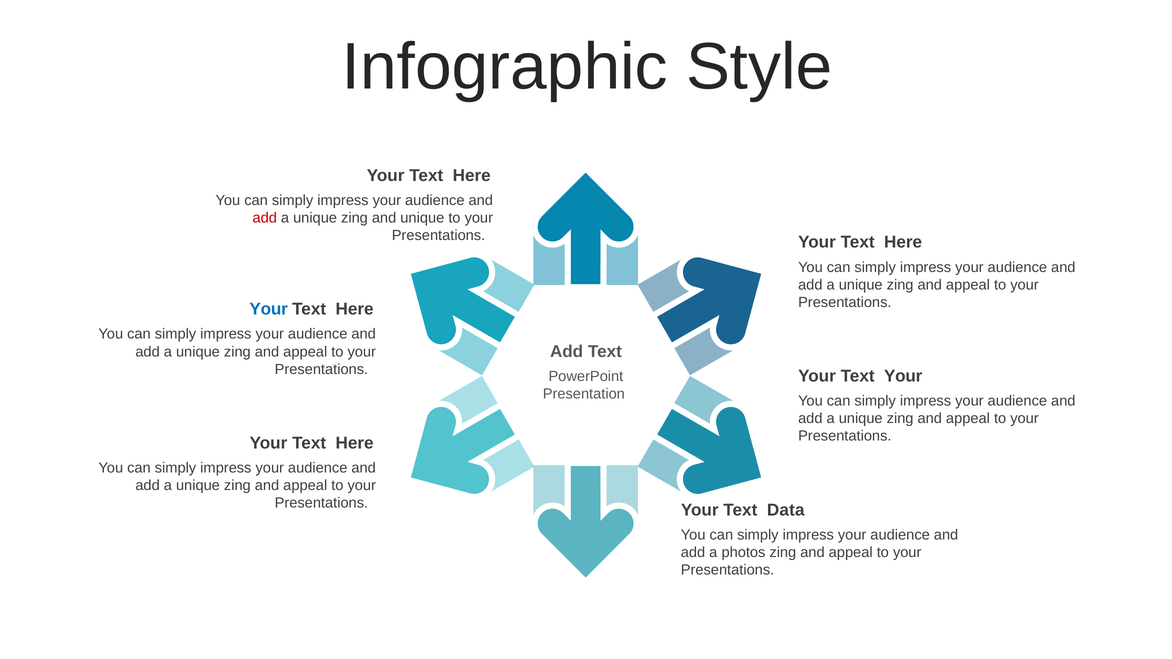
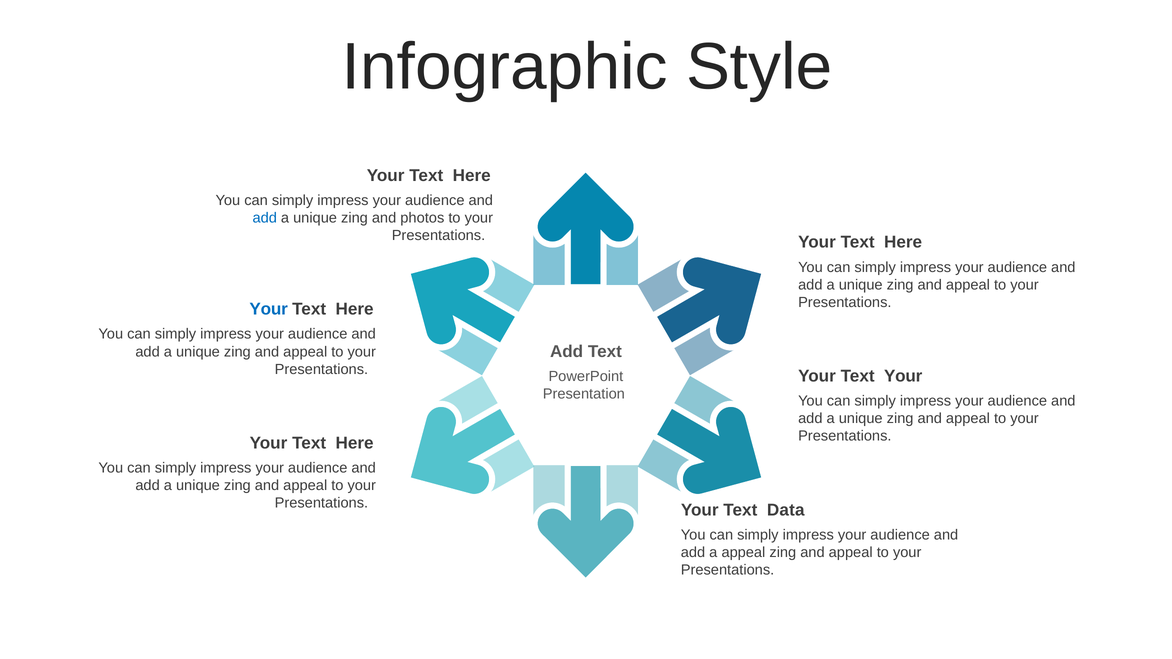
add at (265, 218) colour: red -> blue
and unique: unique -> photos
a photos: photos -> appeal
